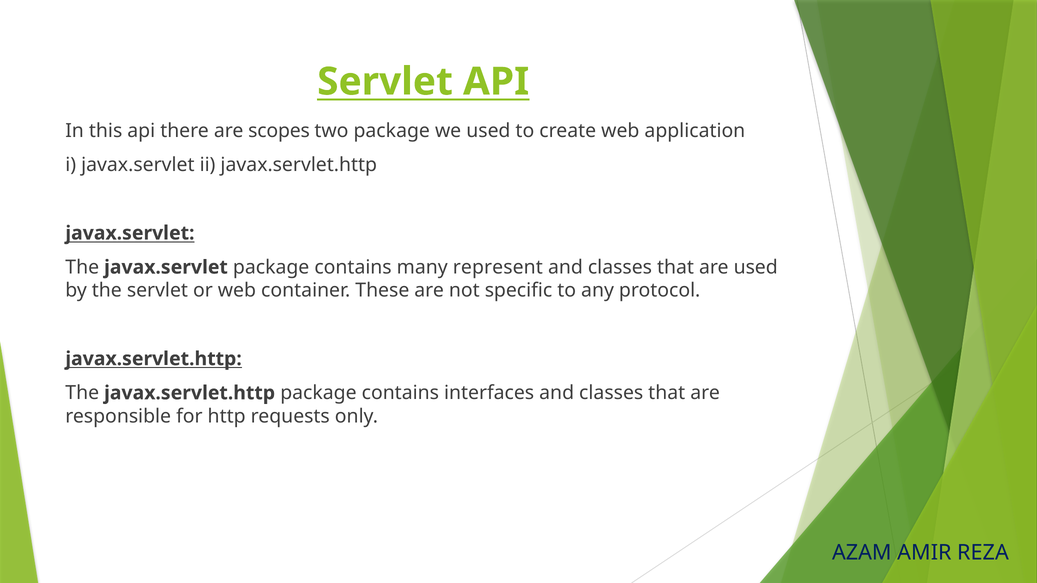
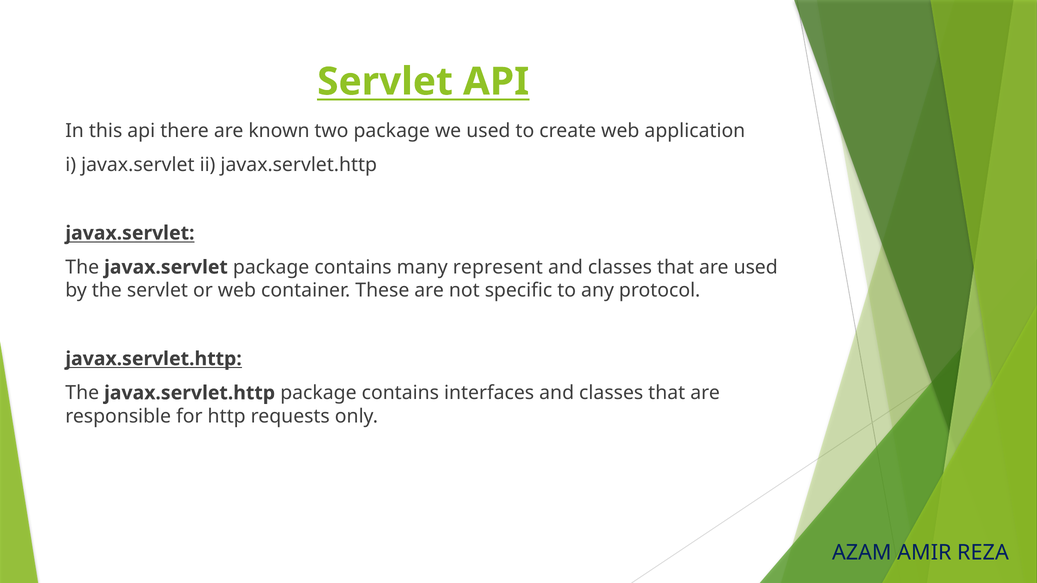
scopes: scopes -> known
